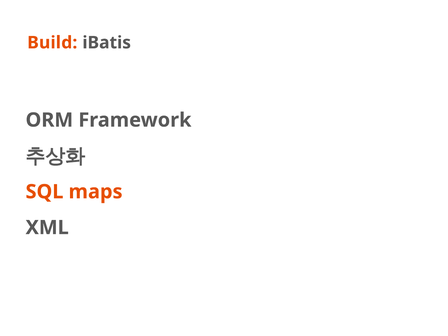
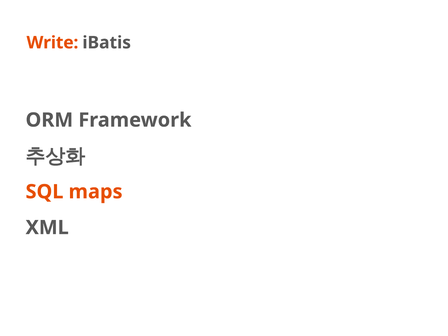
Build: Build -> Write
